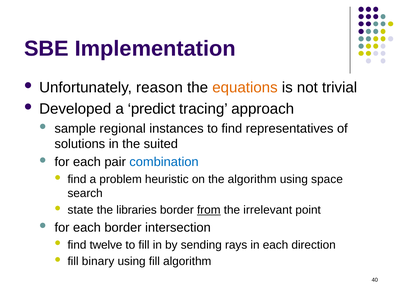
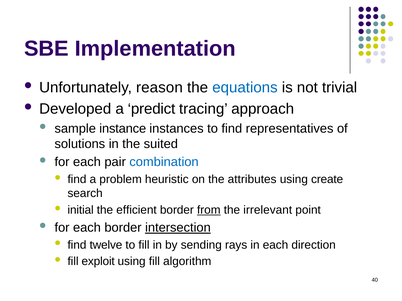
equations colour: orange -> blue
regional: regional -> instance
the algorithm: algorithm -> attributes
space: space -> create
state: state -> initial
libraries: libraries -> efficient
intersection underline: none -> present
binary: binary -> exploit
